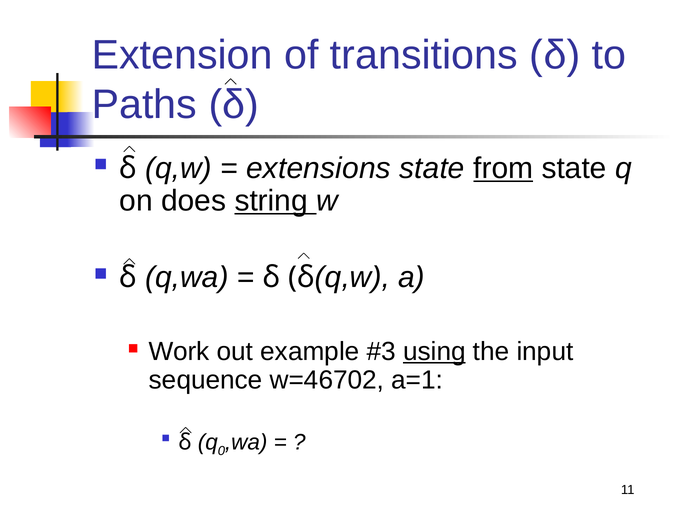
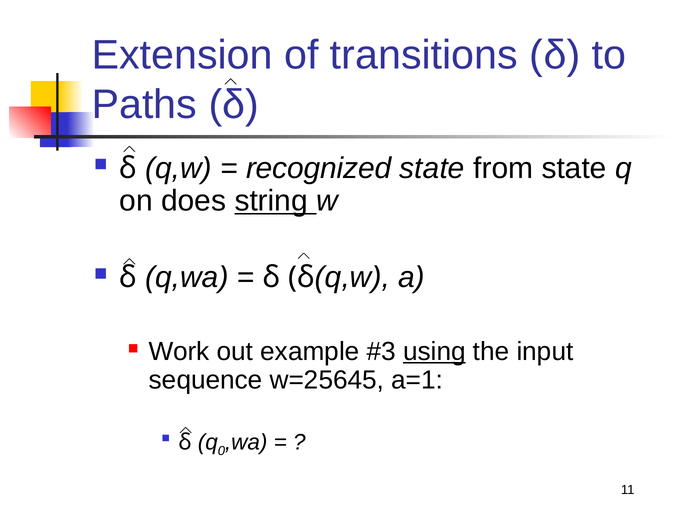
extensions: extensions -> recognized
from underline: present -> none
w=46702: w=46702 -> w=25645
